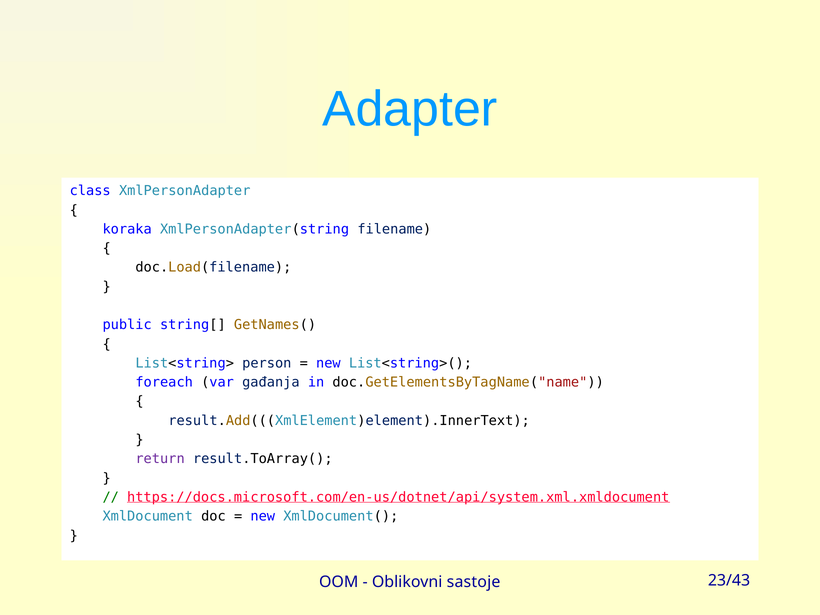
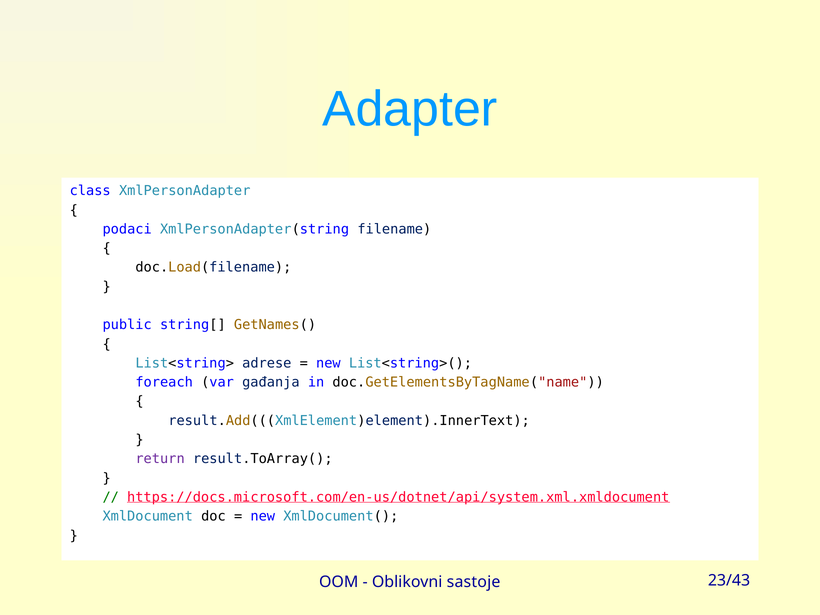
koraka: koraka -> podaci
person: person -> adrese
